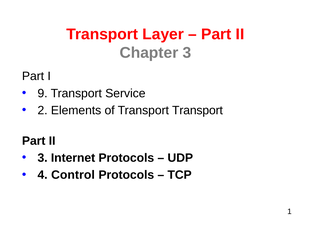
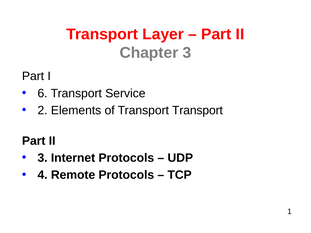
9: 9 -> 6
Control: Control -> Remote
